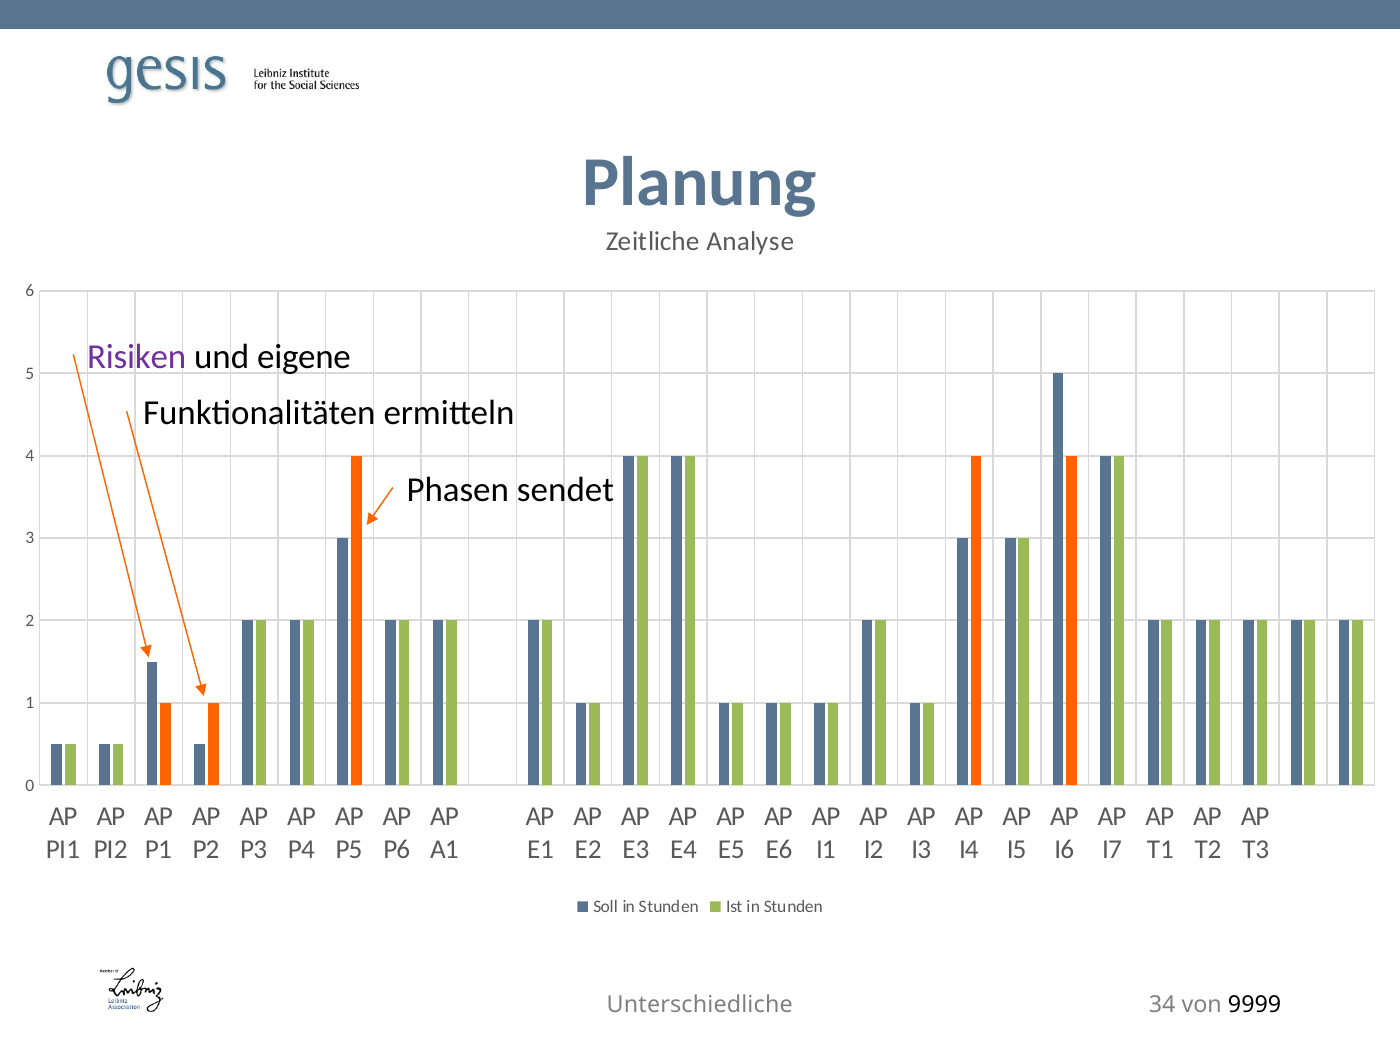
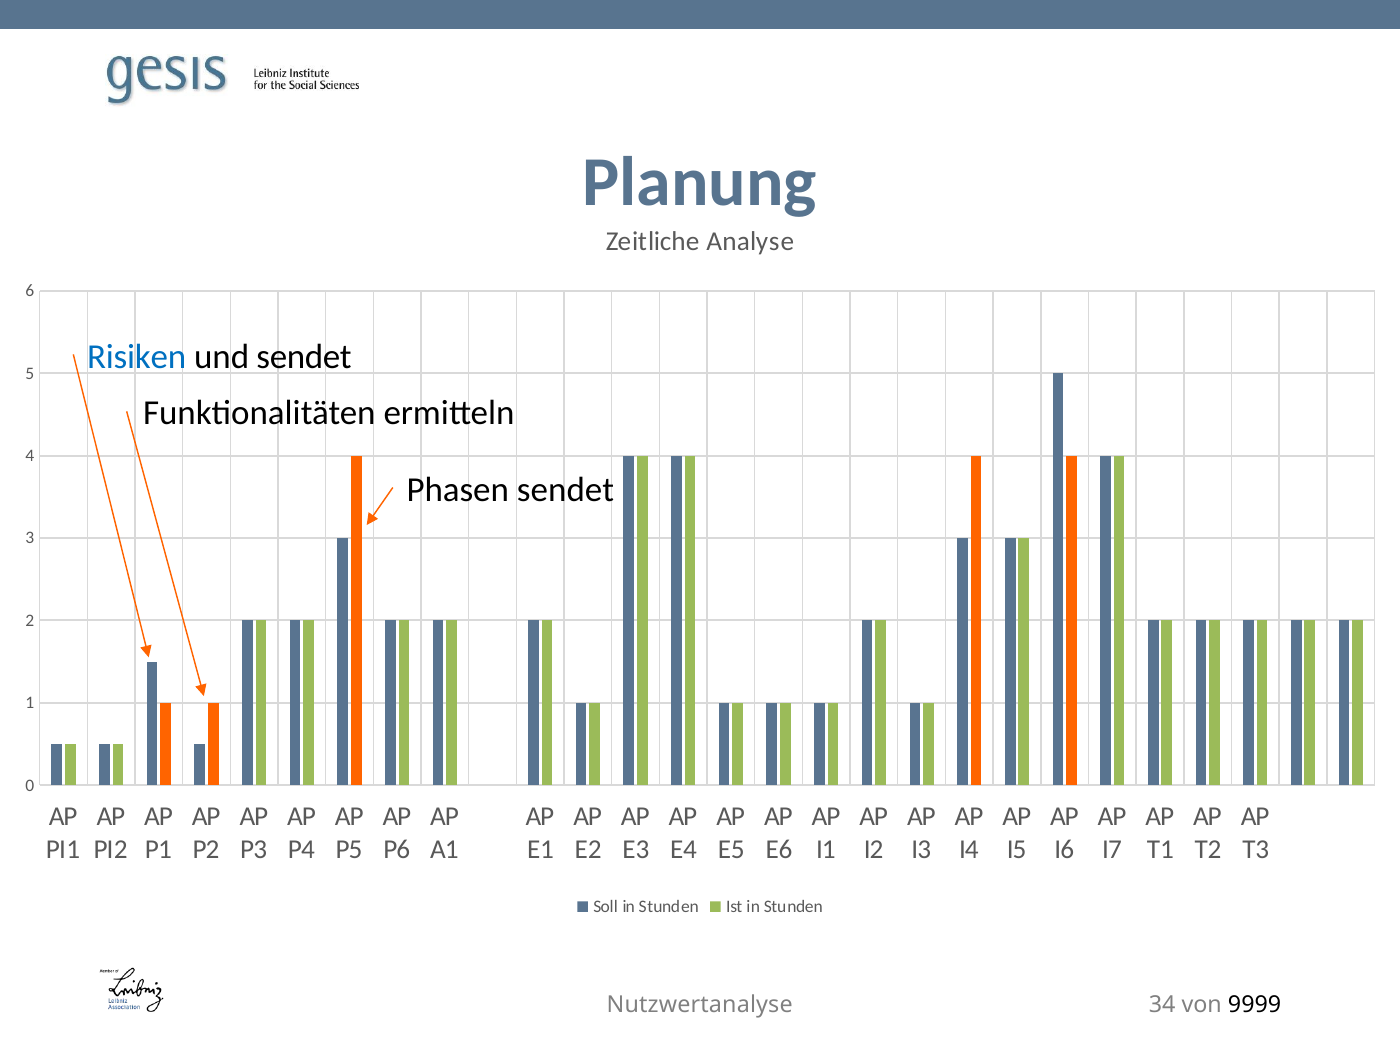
Risiken colour: purple -> blue
und eigene: eigene -> sendet
Unterschiedliche: Unterschiedliche -> Nutzwertanalyse
